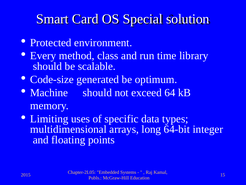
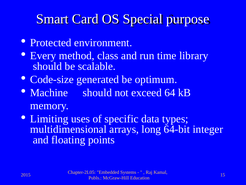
solution: solution -> purpose
